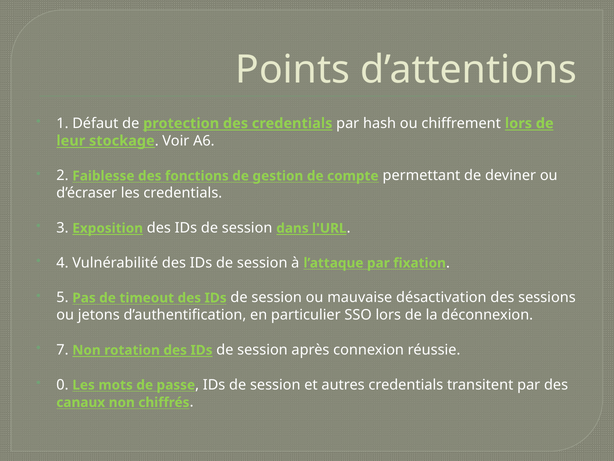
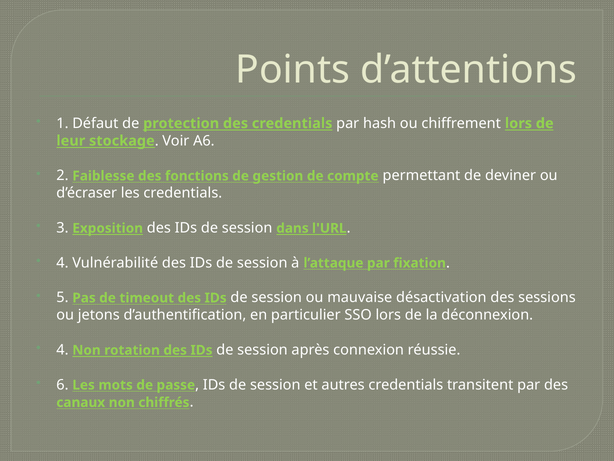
7 at (62, 350): 7 -> 4
0: 0 -> 6
